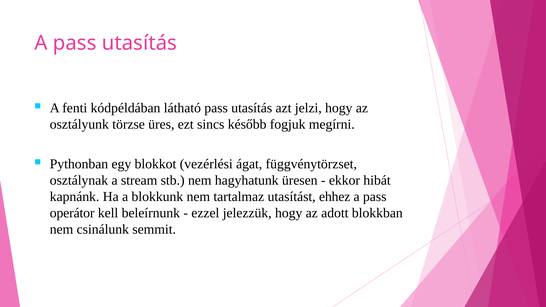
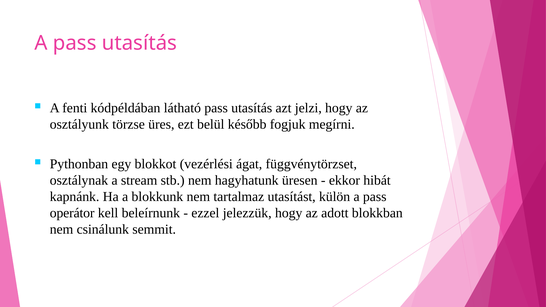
sincs: sincs -> belül
ehhez: ehhez -> külön
